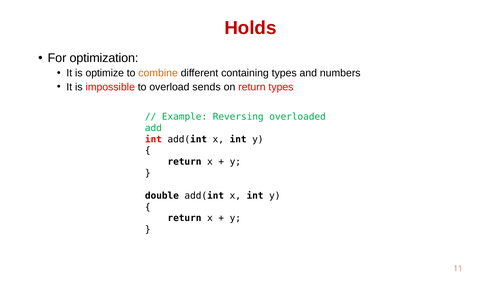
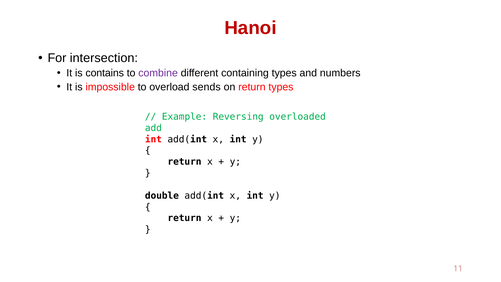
Holds: Holds -> Hanoi
optimization: optimization -> intersection
optimize: optimize -> contains
combine colour: orange -> purple
